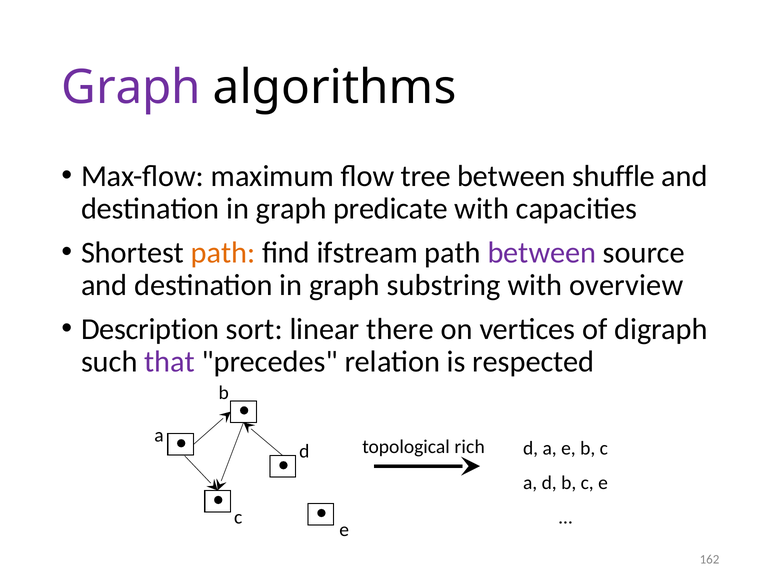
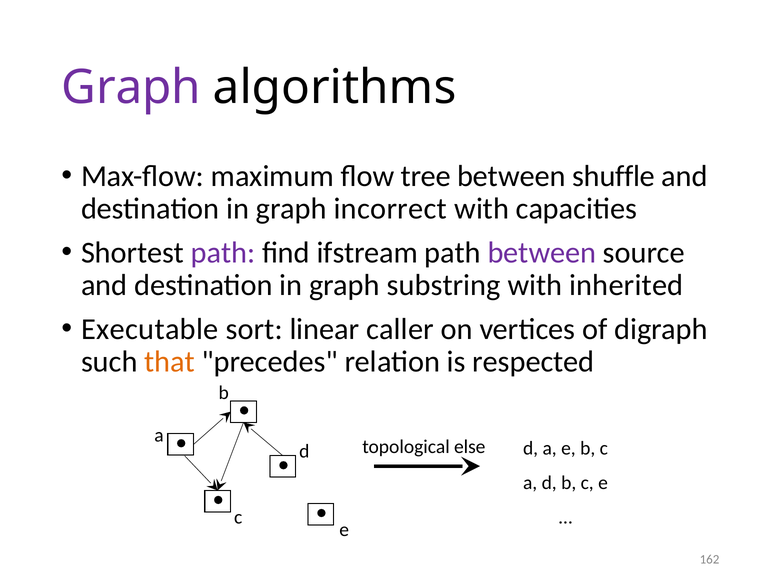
predicate: predicate -> incorrect
path at (223, 253) colour: orange -> purple
overview: overview -> inherited
Description: Description -> Executable
there: there -> caller
that colour: purple -> orange
rich: rich -> else
